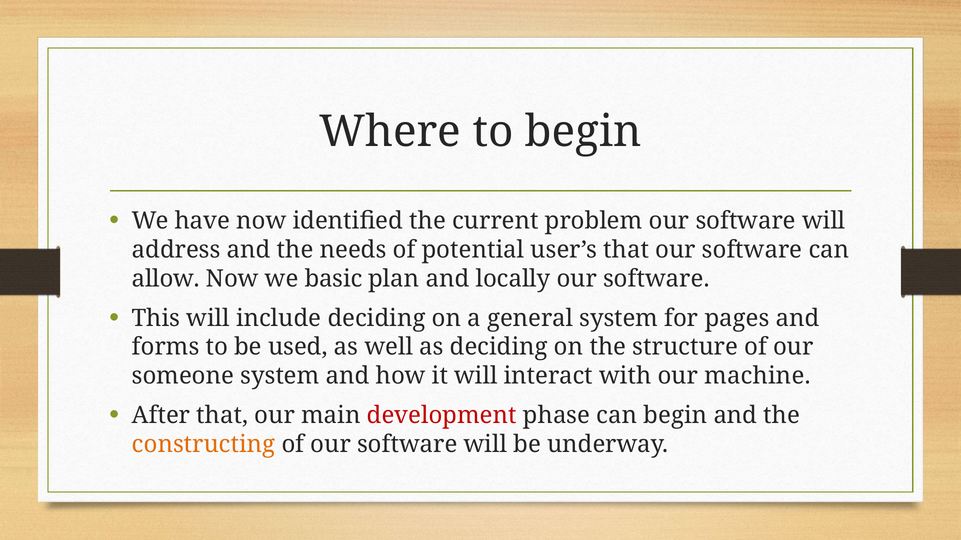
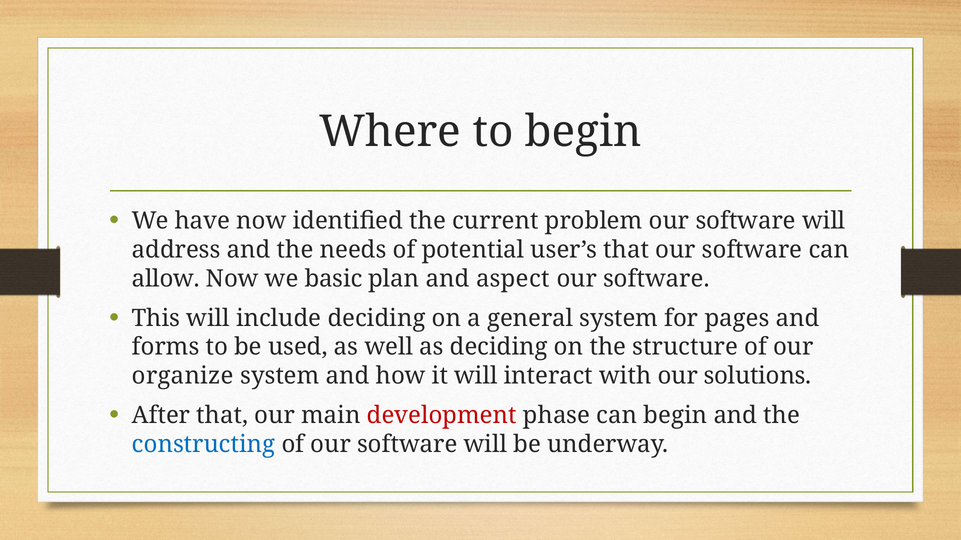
locally: locally -> aspect
someone: someone -> organize
machine: machine -> solutions
constructing colour: orange -> blue
